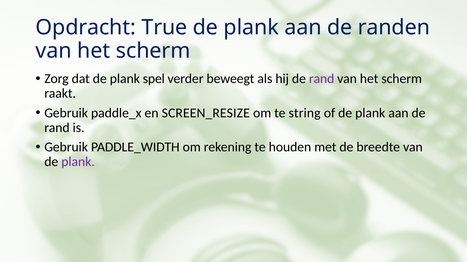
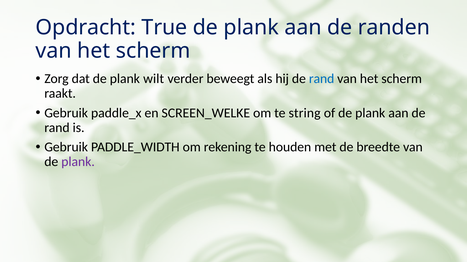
spel: spel -> wilt
rand at (322, 79) colour: purple -> blue
SCREEN_RESIZE: SCREEN_RESIZE -> SCREEN_WELKE
